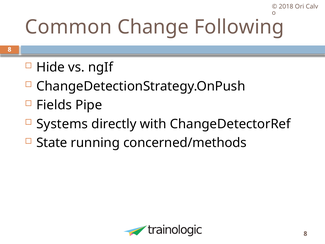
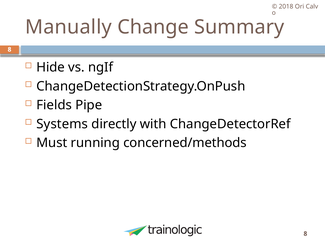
Common: Common -> Manually
Following: Following -> Summary
State: State -> Must
